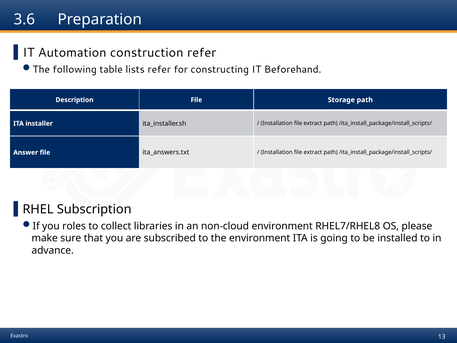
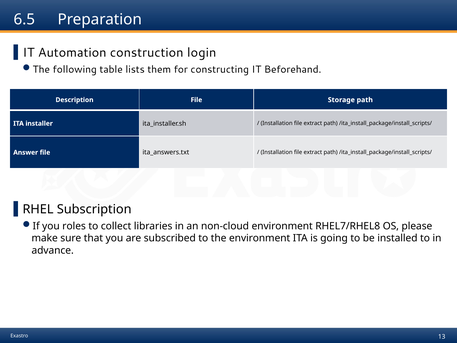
3.6: 3.6 -> 6.5
construction refer: refer -> login
lists refer: refer -> them
